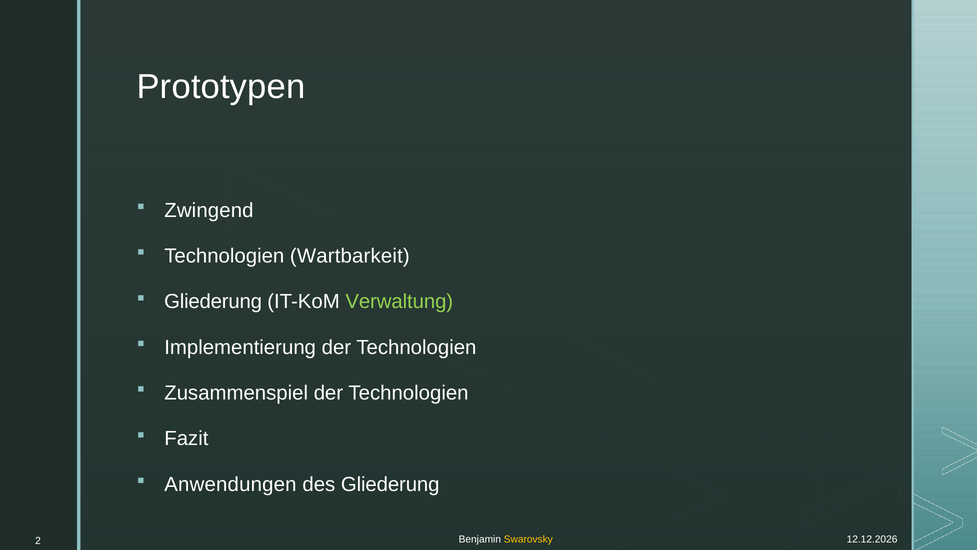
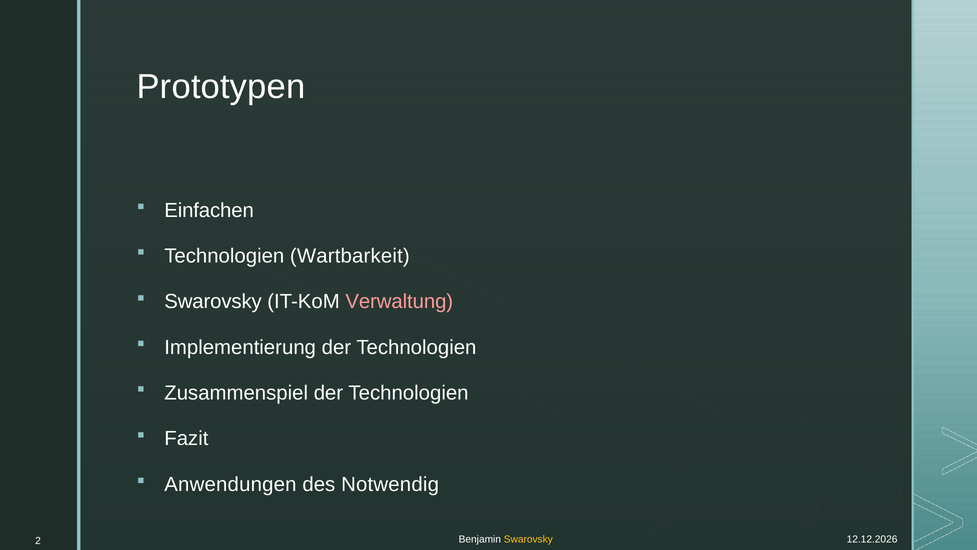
Zwingend: Zwingend -> Einfachen
Gliederung at (213, 301): Gliederung -> Swarovsky
Verwaltung colour: light green -> pink
des Gliederung: Gliederung -> Notwendig
